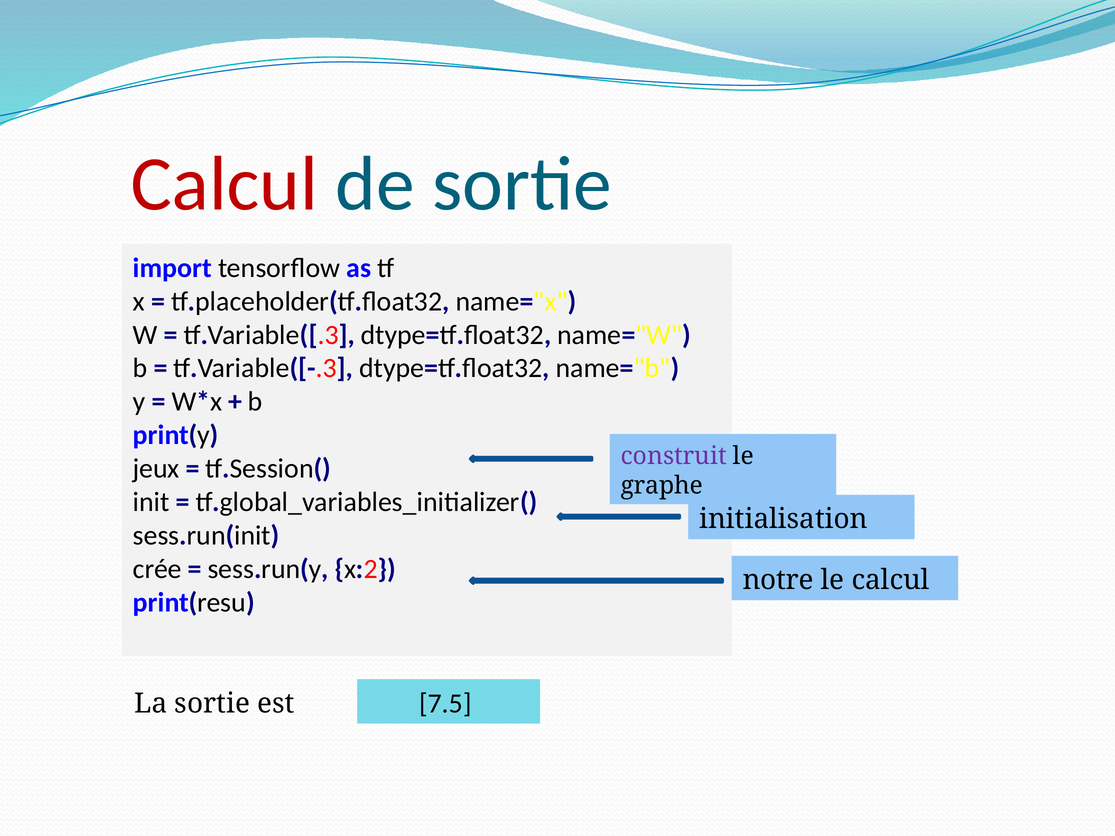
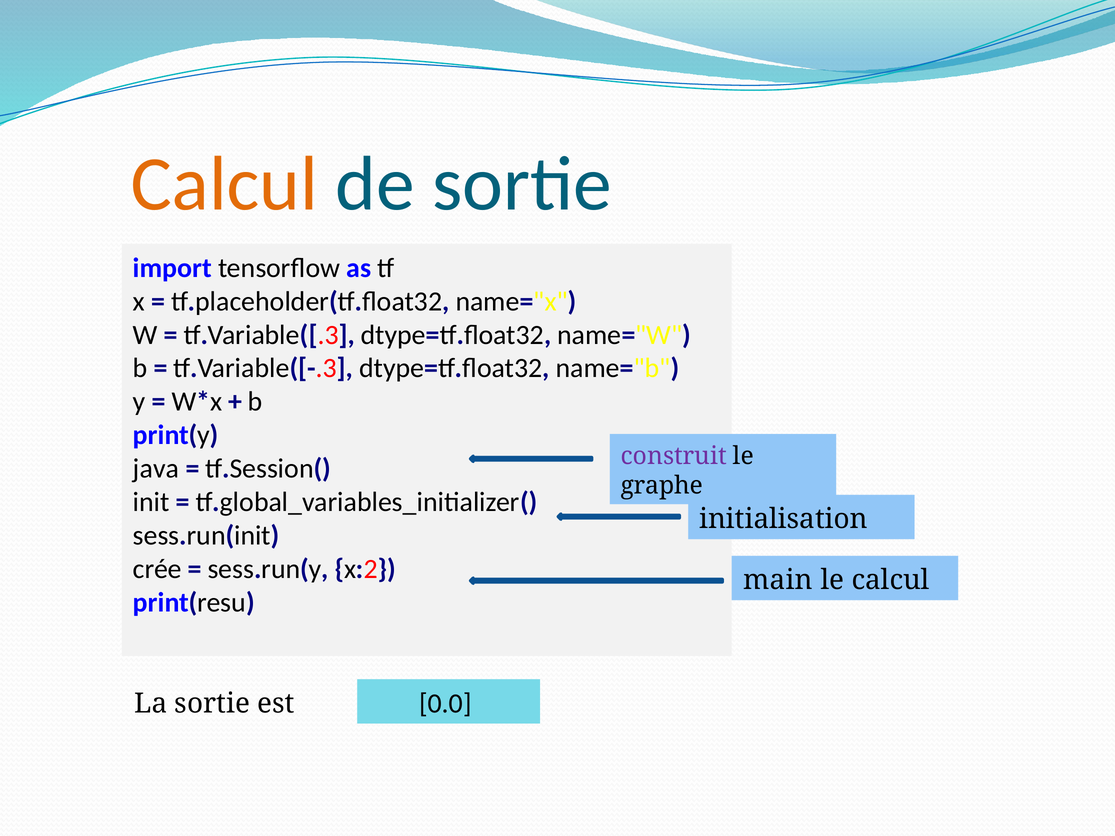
Calcul at (224, 184) colour: red -> orange
jeux: jeux -> java
notre: notre -> main
7.5: 7.5 -> 0.0
